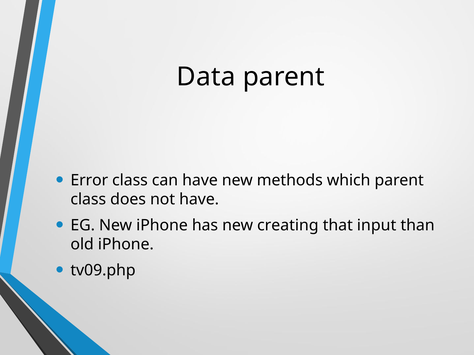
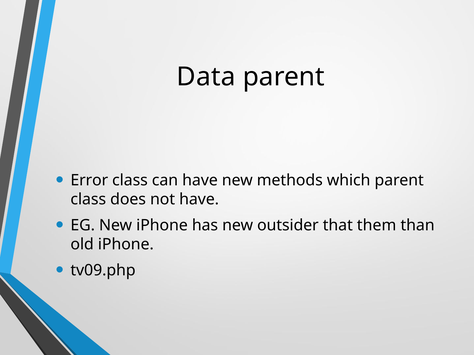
creating: creating -> outsider
input: input -> them
